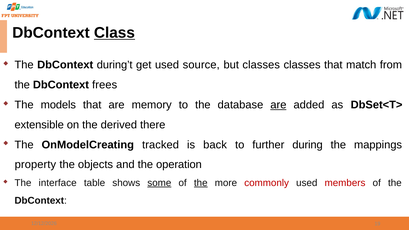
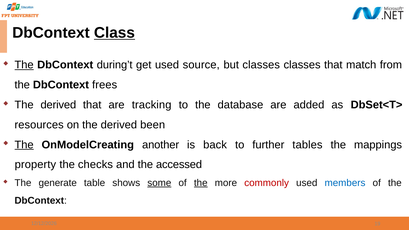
The at (24, 65) underline: none -> present
models at (58, 105): models -> derived
memory: memory -> tracking
are at (278, 105) underline: present -> none
extensible: extensible -> resources
there: there -> been
The at (24, 145) underline: none -> present
tracked: tracked -> another
during: during -> tables
objects: objects -> checks
operation: operation -> accessed
interface: interface -> generate
members colour: red -> blue
